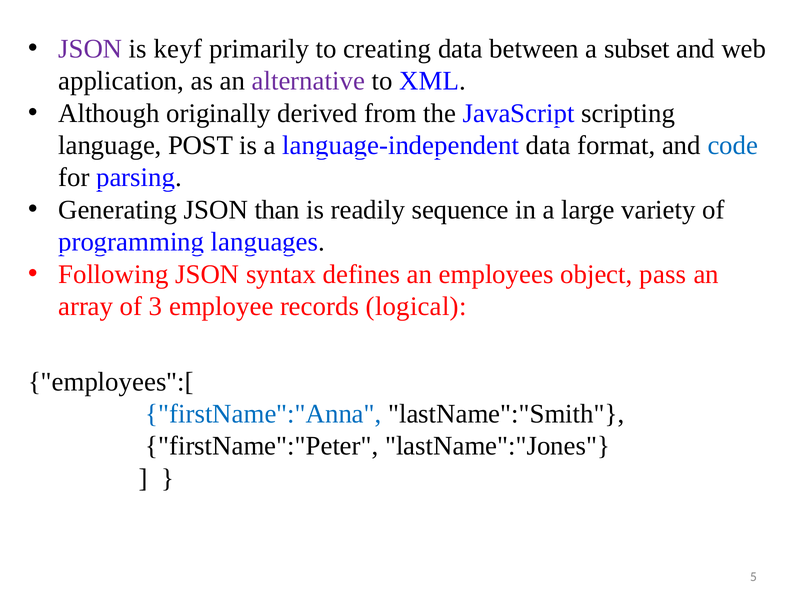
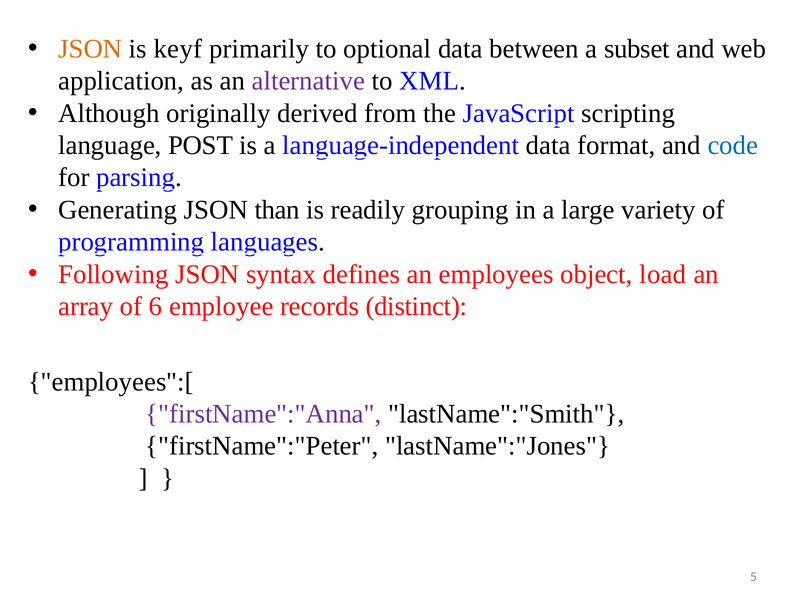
JSON at (90, 49) colour: purple -> orange
creating: creating -> optional
sequence: sequence -> grouping
pass: pass -> load
3: 3 -> 6
logical: logical -> distinct
firstName":"Anna colour: blue -> purple
